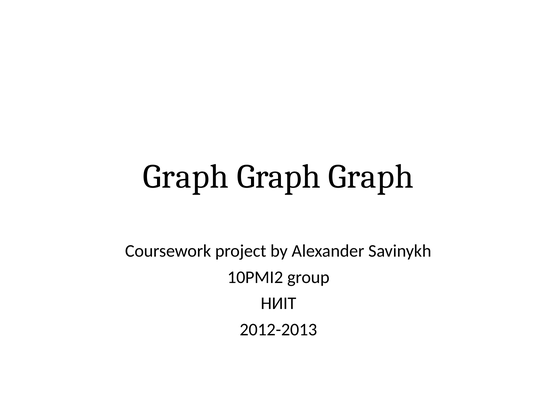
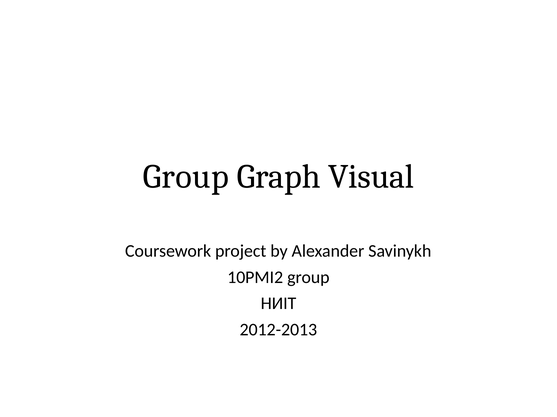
Graph at (186, 177): Graph -> Group
Graph at (371, 177): Graph -> Visual
